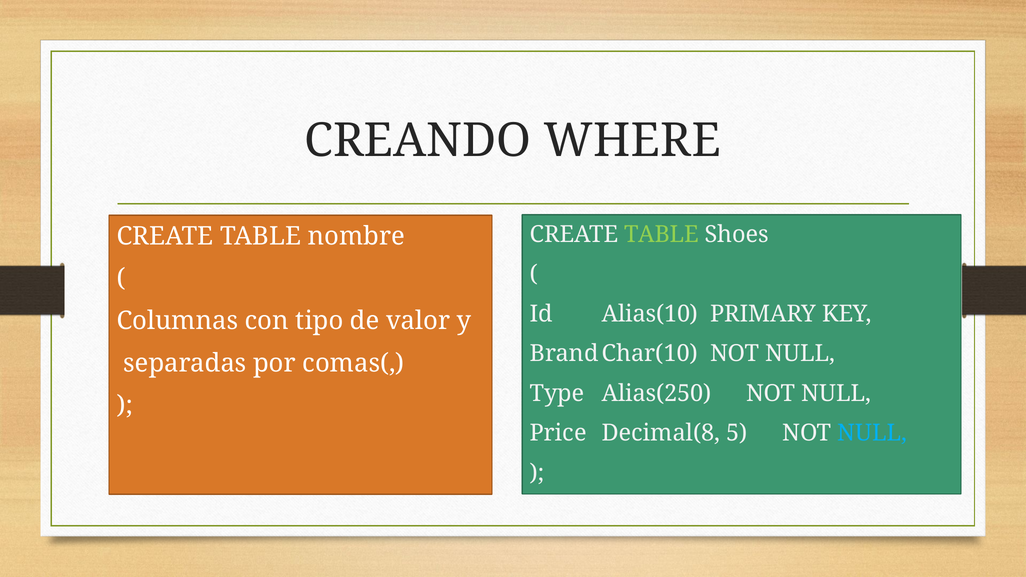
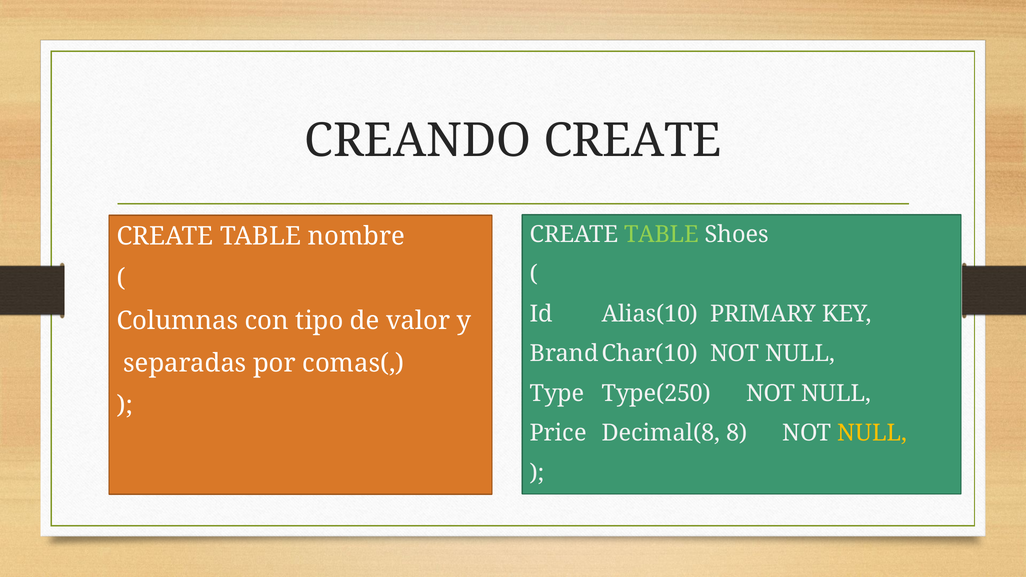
CREANDO WHERE: WHERE -> CREATE
Alias(250: Alias(250 -> Type(250
5: 5 -> 8
NULL at (872, 433) colour: light blue -> yellow
